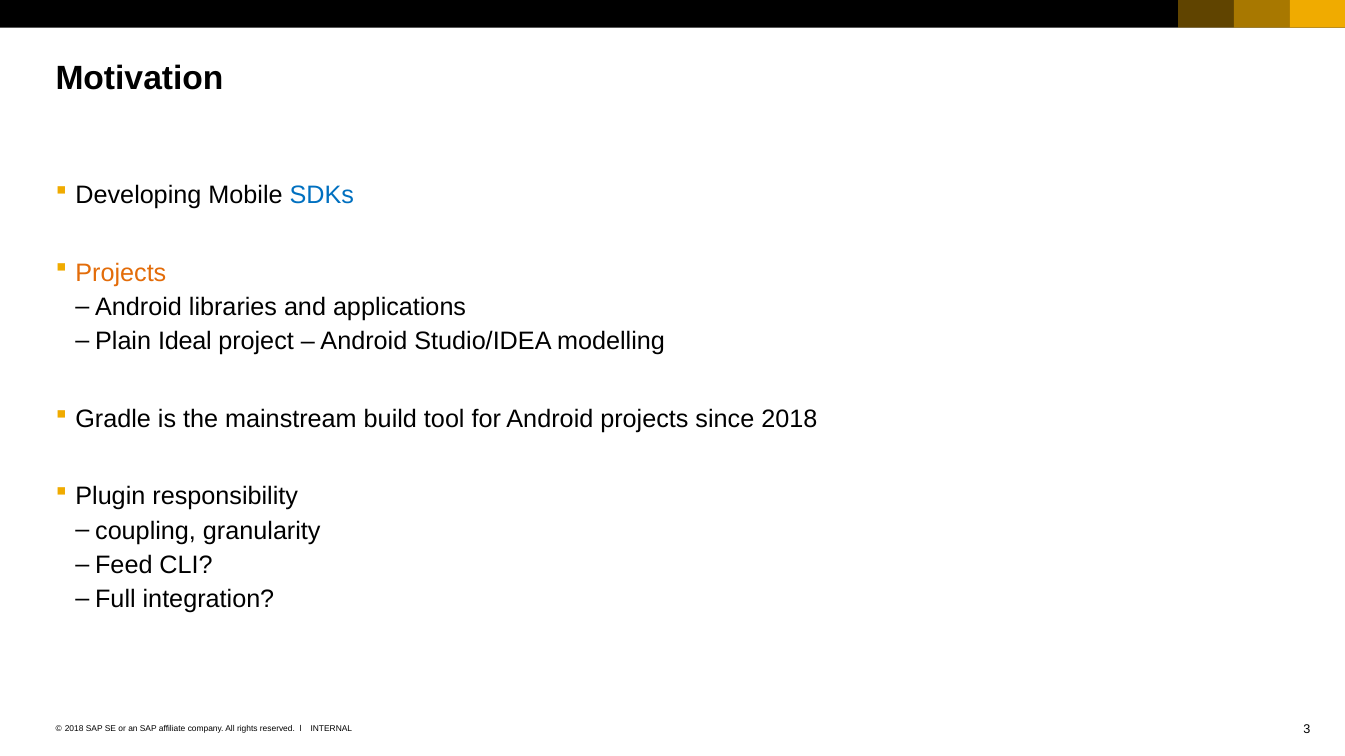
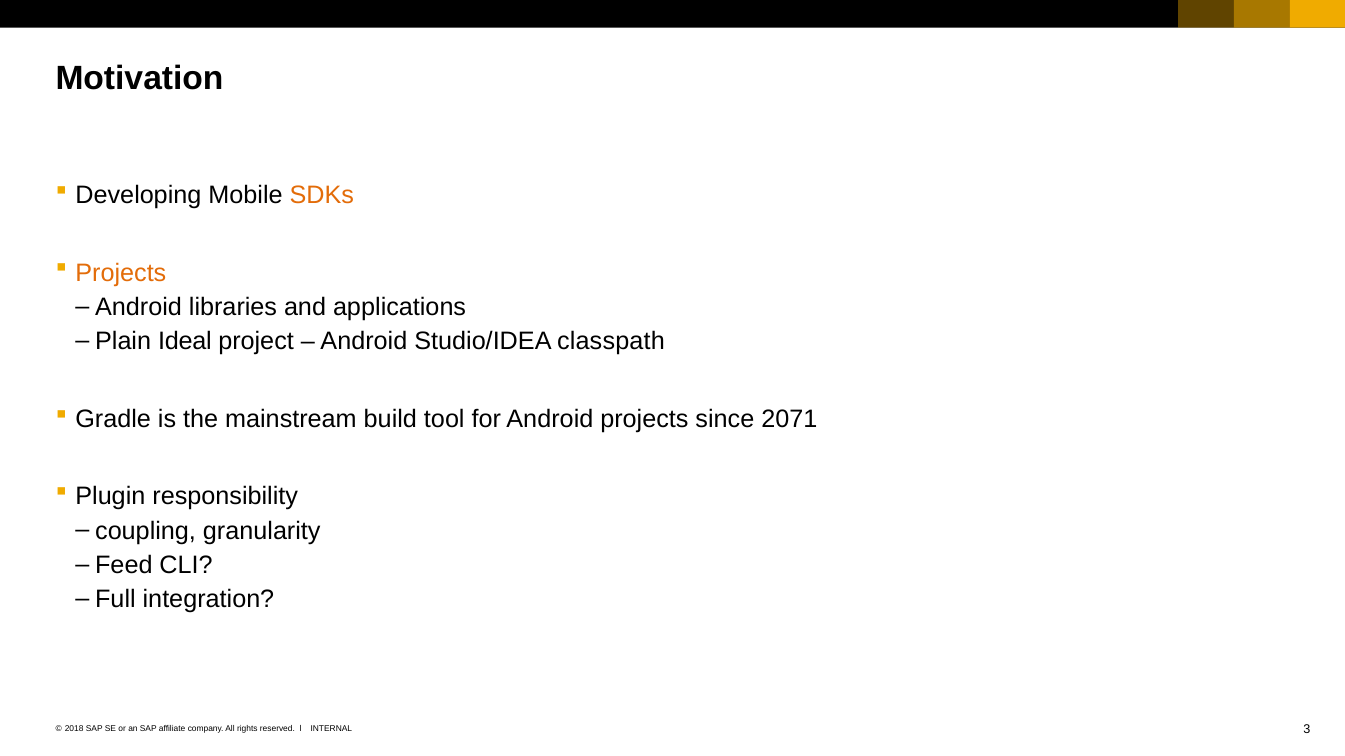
SDKs colour: blue -> orange
modelling: modelling -> classpath
since 2018: 2018 -> 2071
